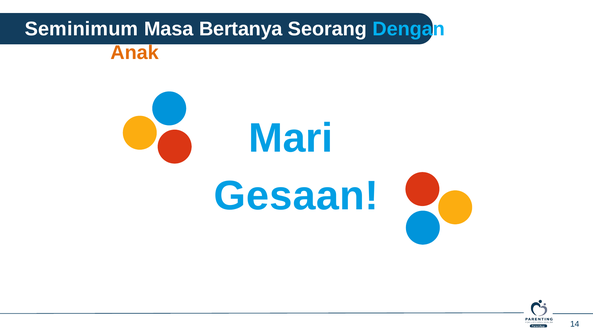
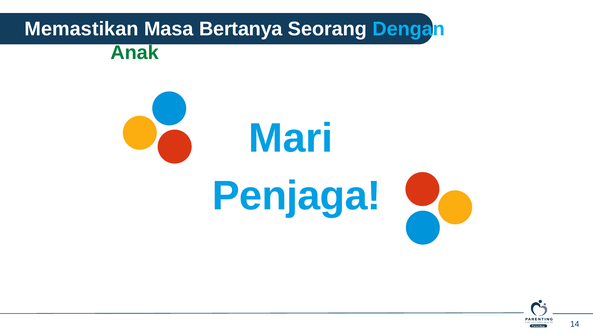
Seminimum: Seminimum -> Memastikan
Anak colour: orange -> green
Gesaan: Gesaan -> Penjaga
